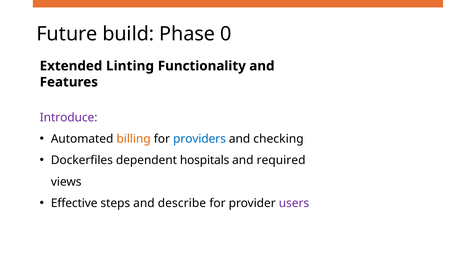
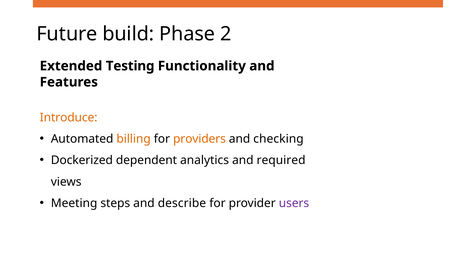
0: 0 -> 2
Linting: Linting -> Testing
Introduce colour: purple -> orange
providers colour: blue -> orange
Dockerfiles: Dockerfiles -> Dockerized
hospitals: hospitals -> analytics
Effective: Effective -> Meeting
